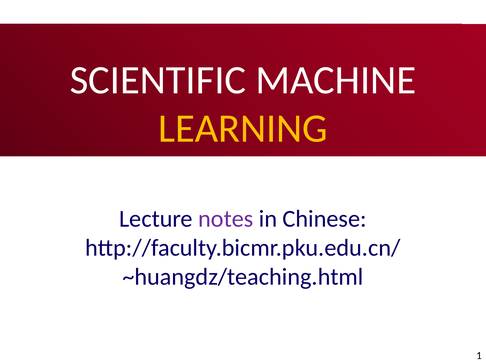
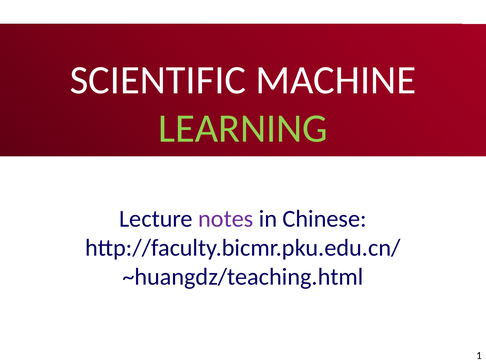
LEARNING colour: yellow -> light green
